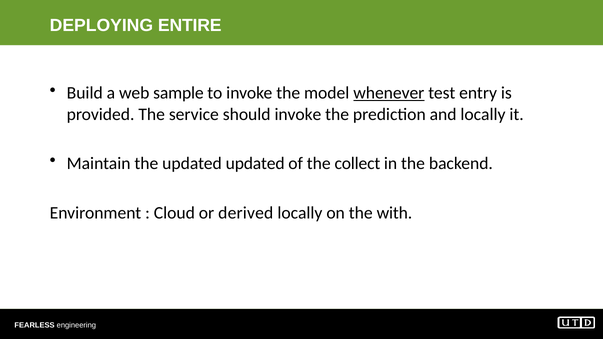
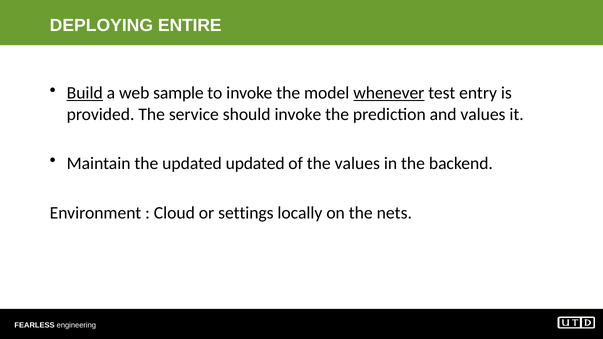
Build underline: none -> present
and locally: locally -> values
the collect: collect -> values
derived: derived -> settings
with: with -> nets
